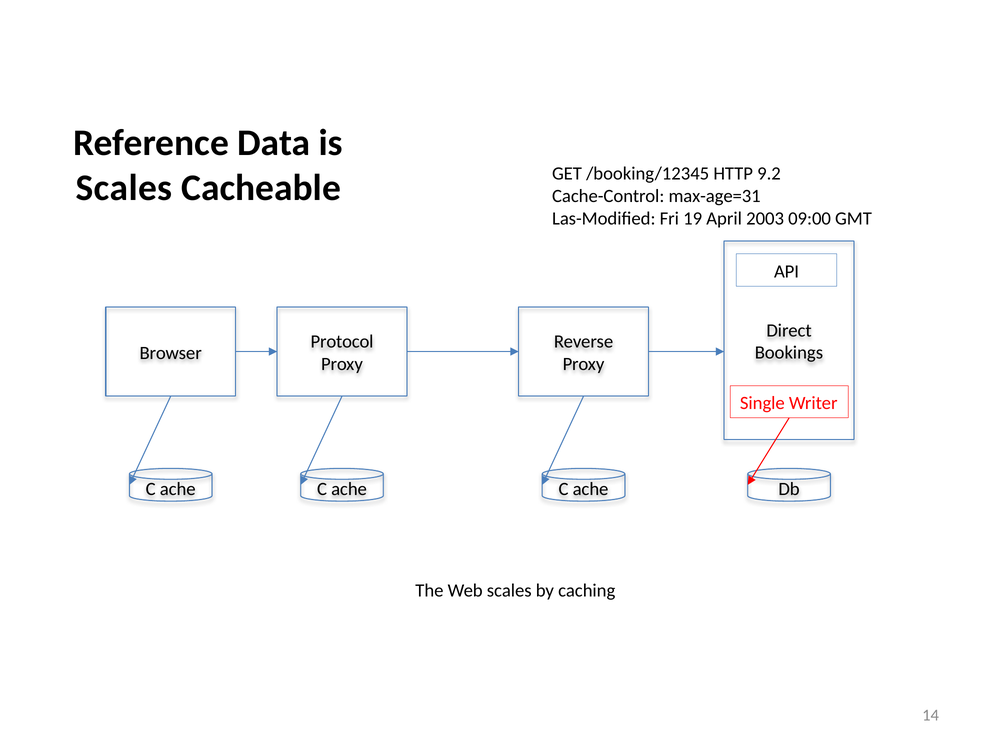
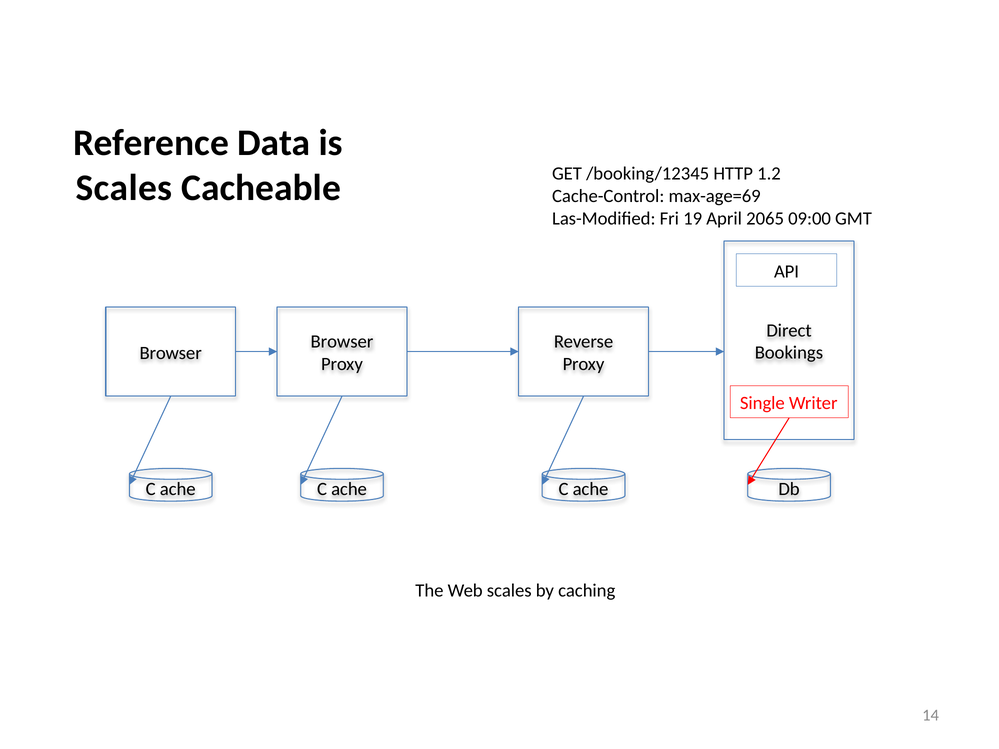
9.2: 9.2 -> 1.2
max-age=31: max-age=31 -> max-age=69
2003: 2003 -> 2065
Protocol at (342, 342): Protocol -> Browser
